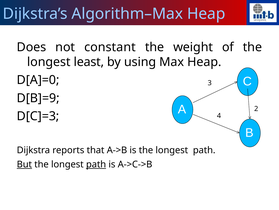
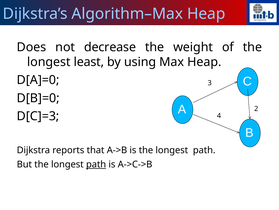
constant: constant -> decrease
D[B]=9: D[B]=9 -> D[B]=0
But underline: present -> none
